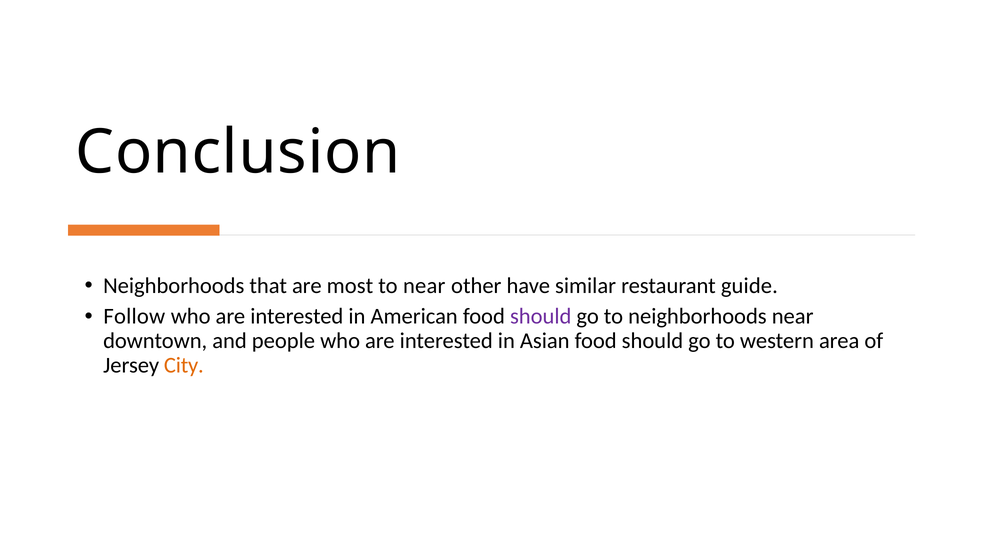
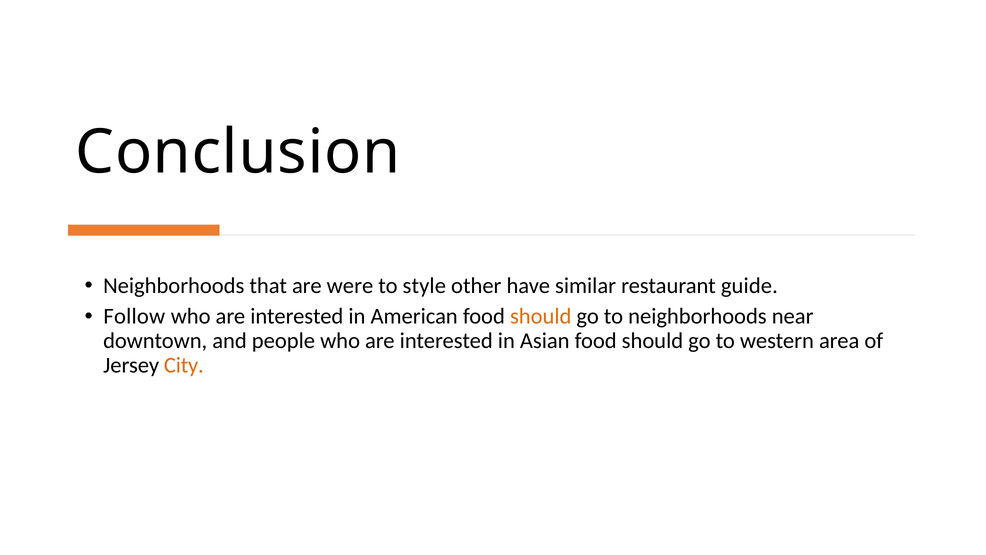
most: most -> were
to near: near -> style
should at (541, 316) colour: purple -> orange
